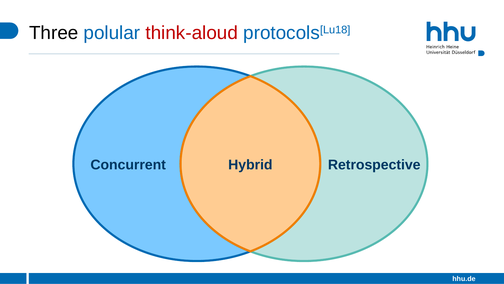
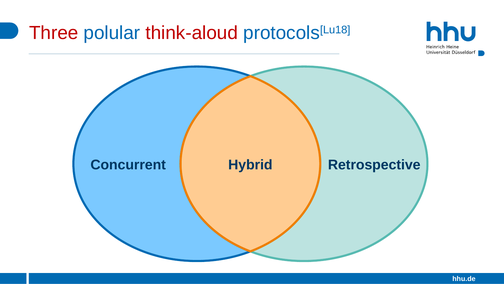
Three colour: black -> red
